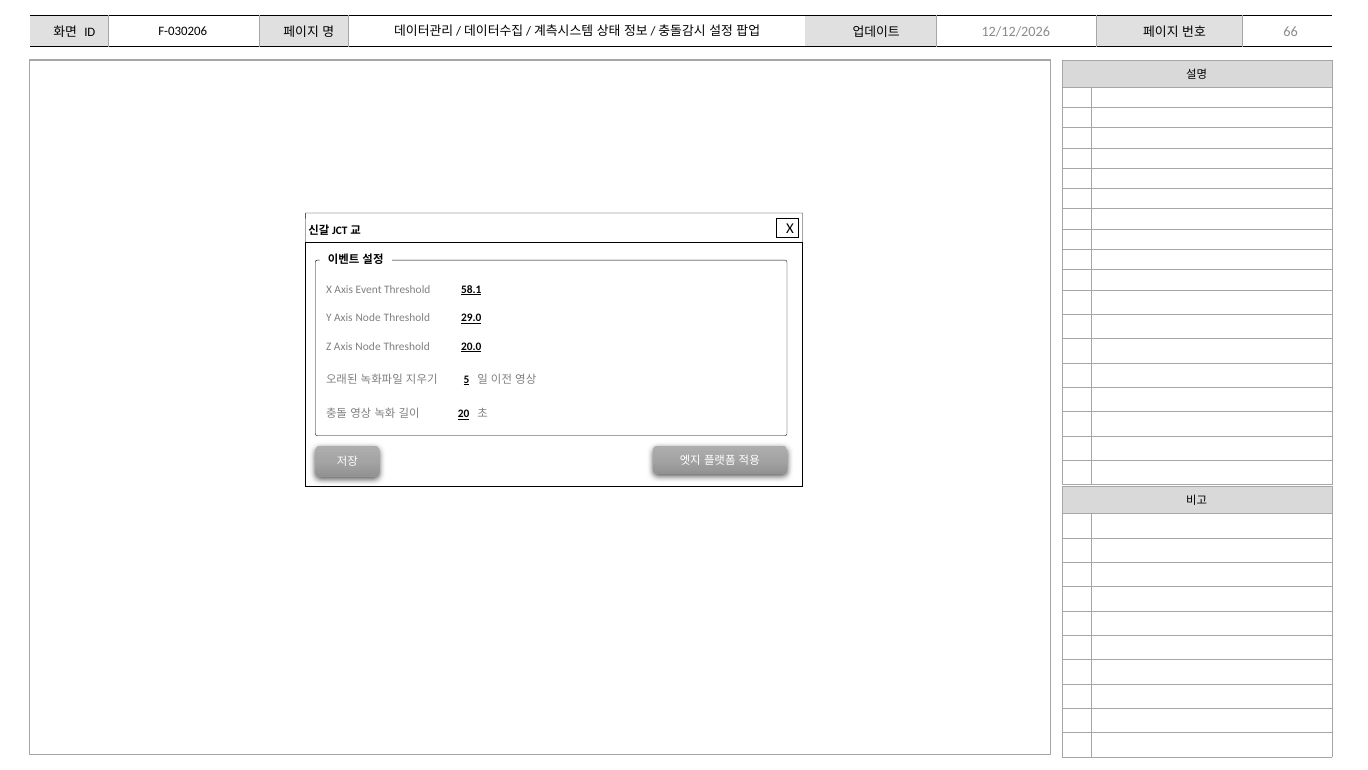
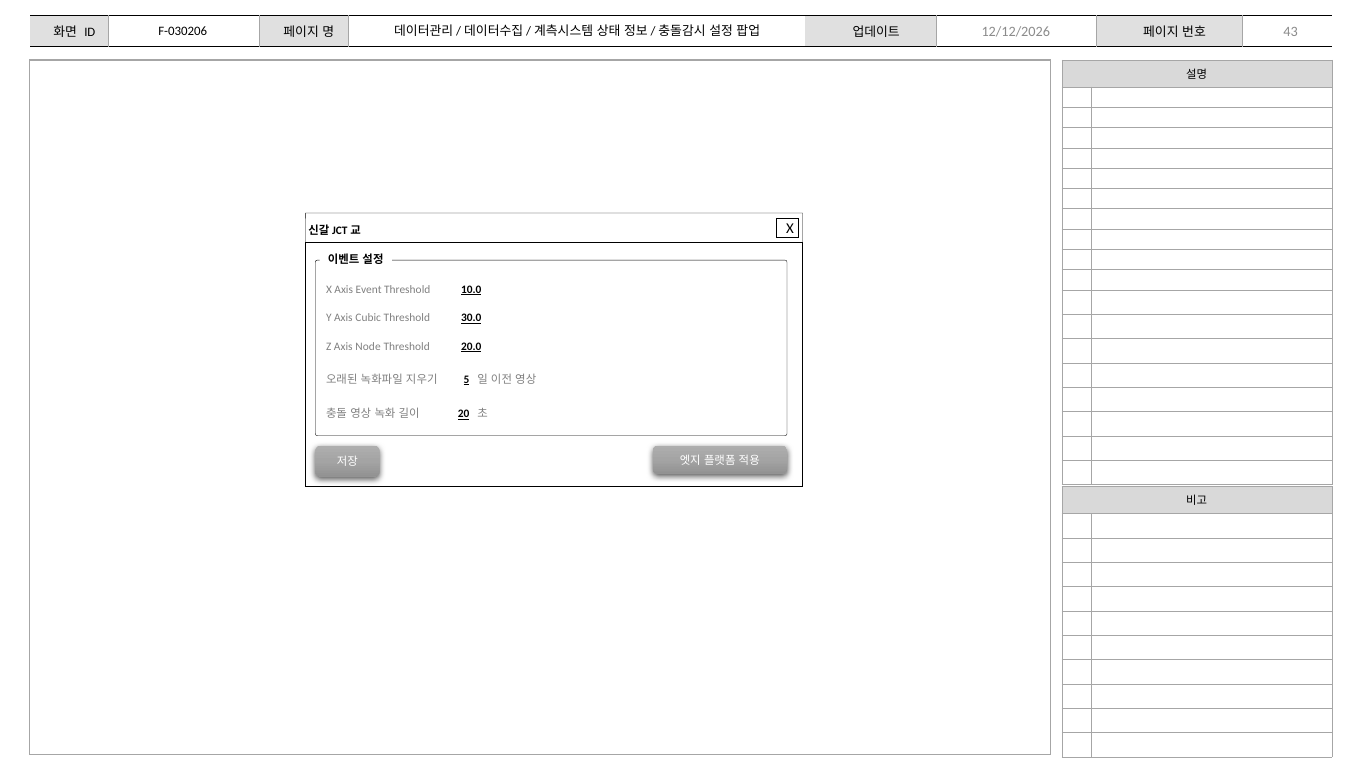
66: 66 -> 43
58.1: 58.1 -> 10.0
Y Axis Node: Node -> Cubic
29.0: 29.0 -> 30.0
